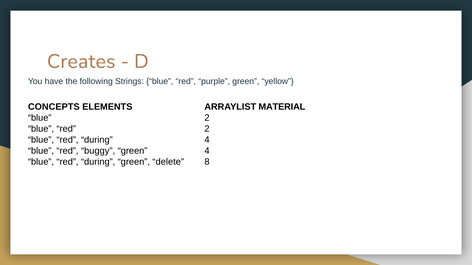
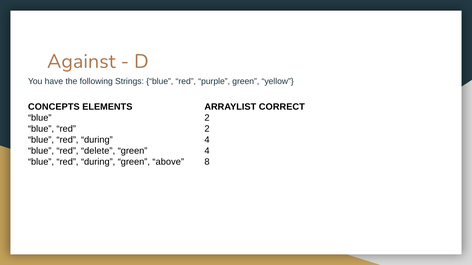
Creates: Creates -> Against
MATERIAL: MATERIAL -> CORRECT
buggy: buggy -> delete
delete: delete -> above
